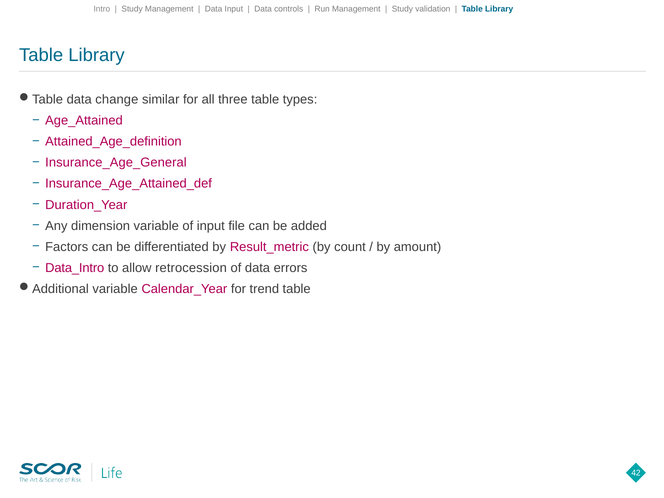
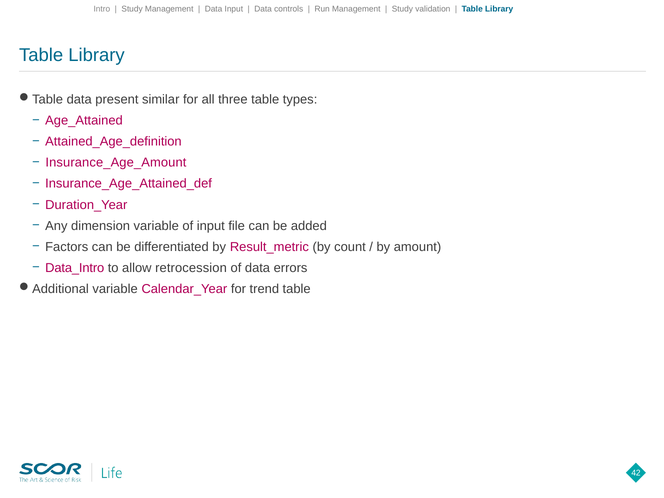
change: change -> present
Insurance_Age_General: Insurance_Age_General -> Insurance_Age_Amount
